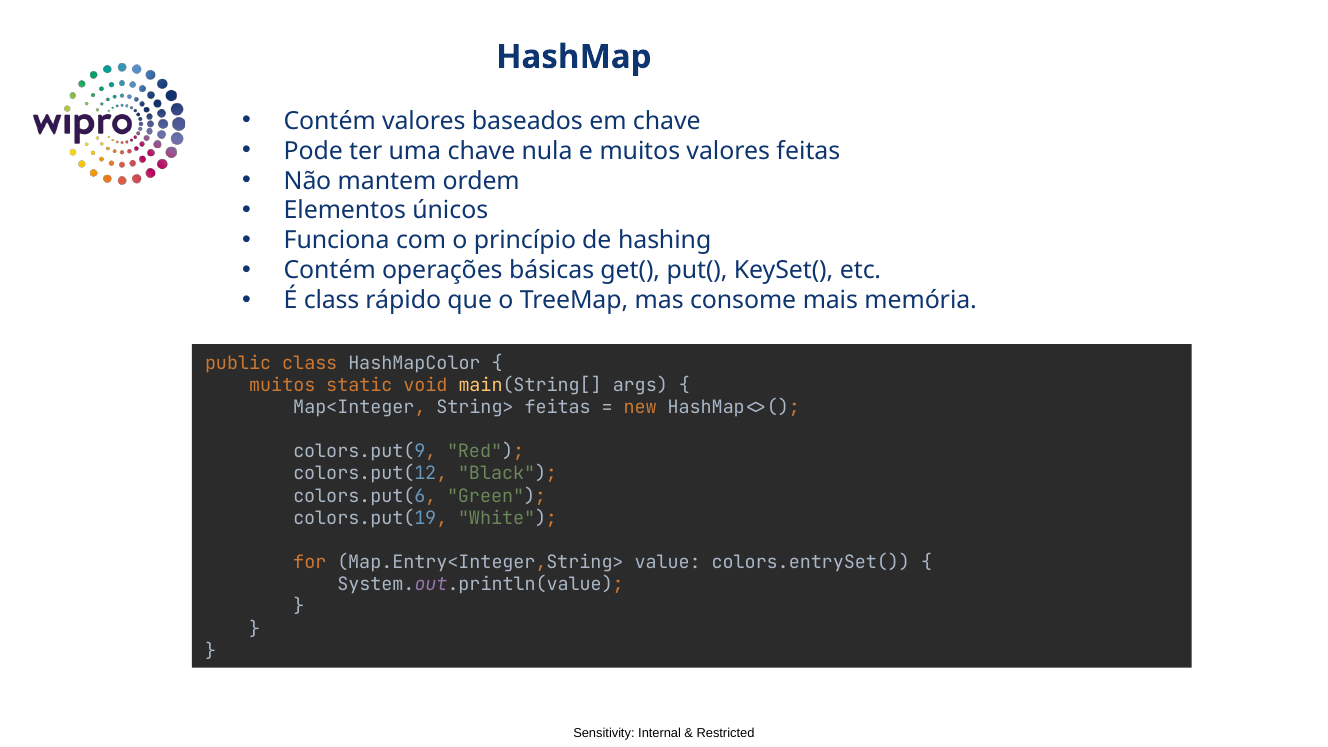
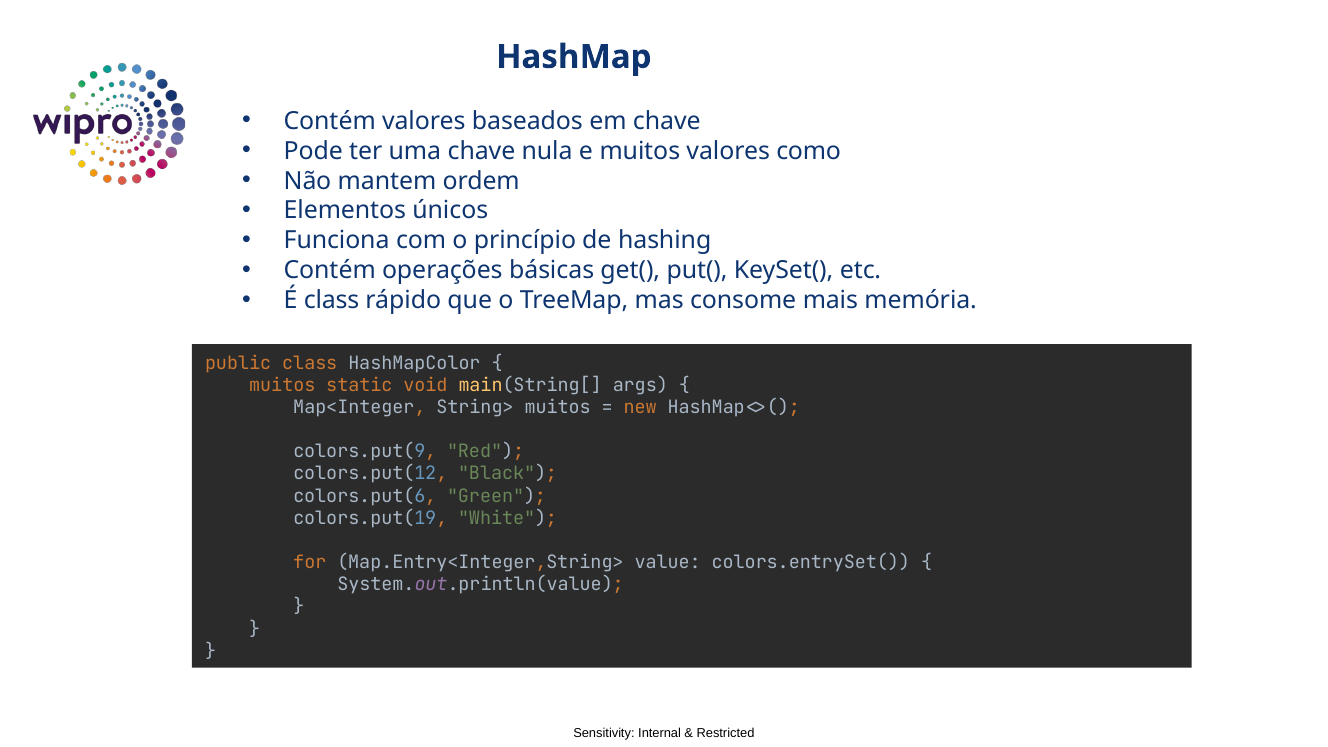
valores feitas: feitas -> como
String> feitas: feitas -> muitos
